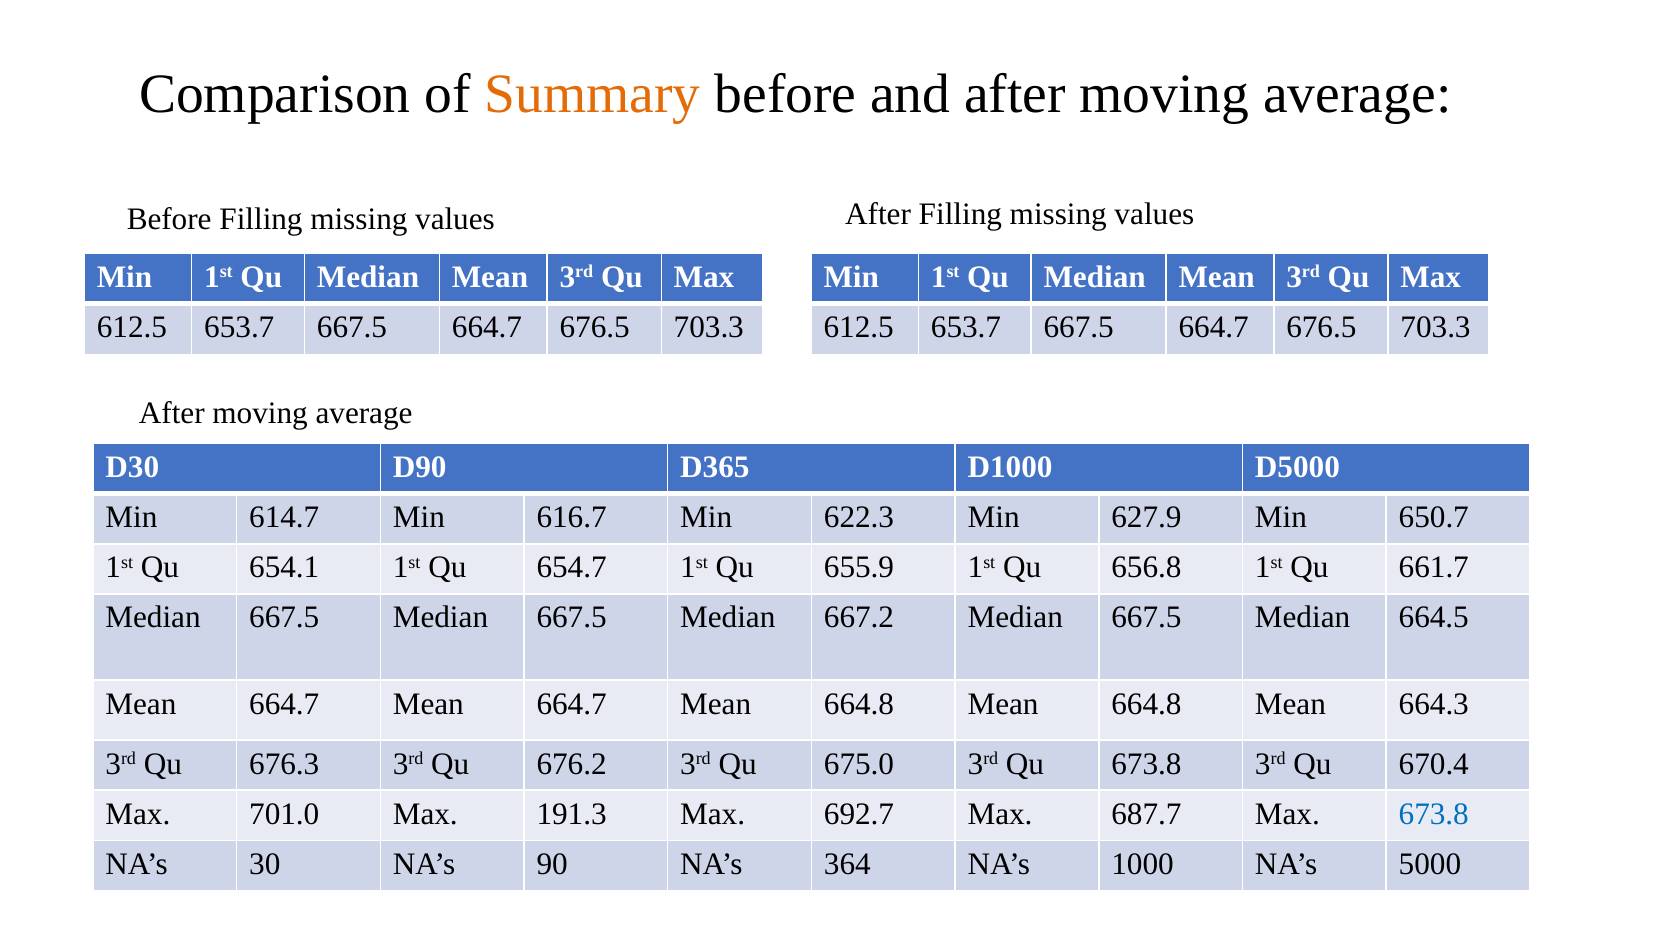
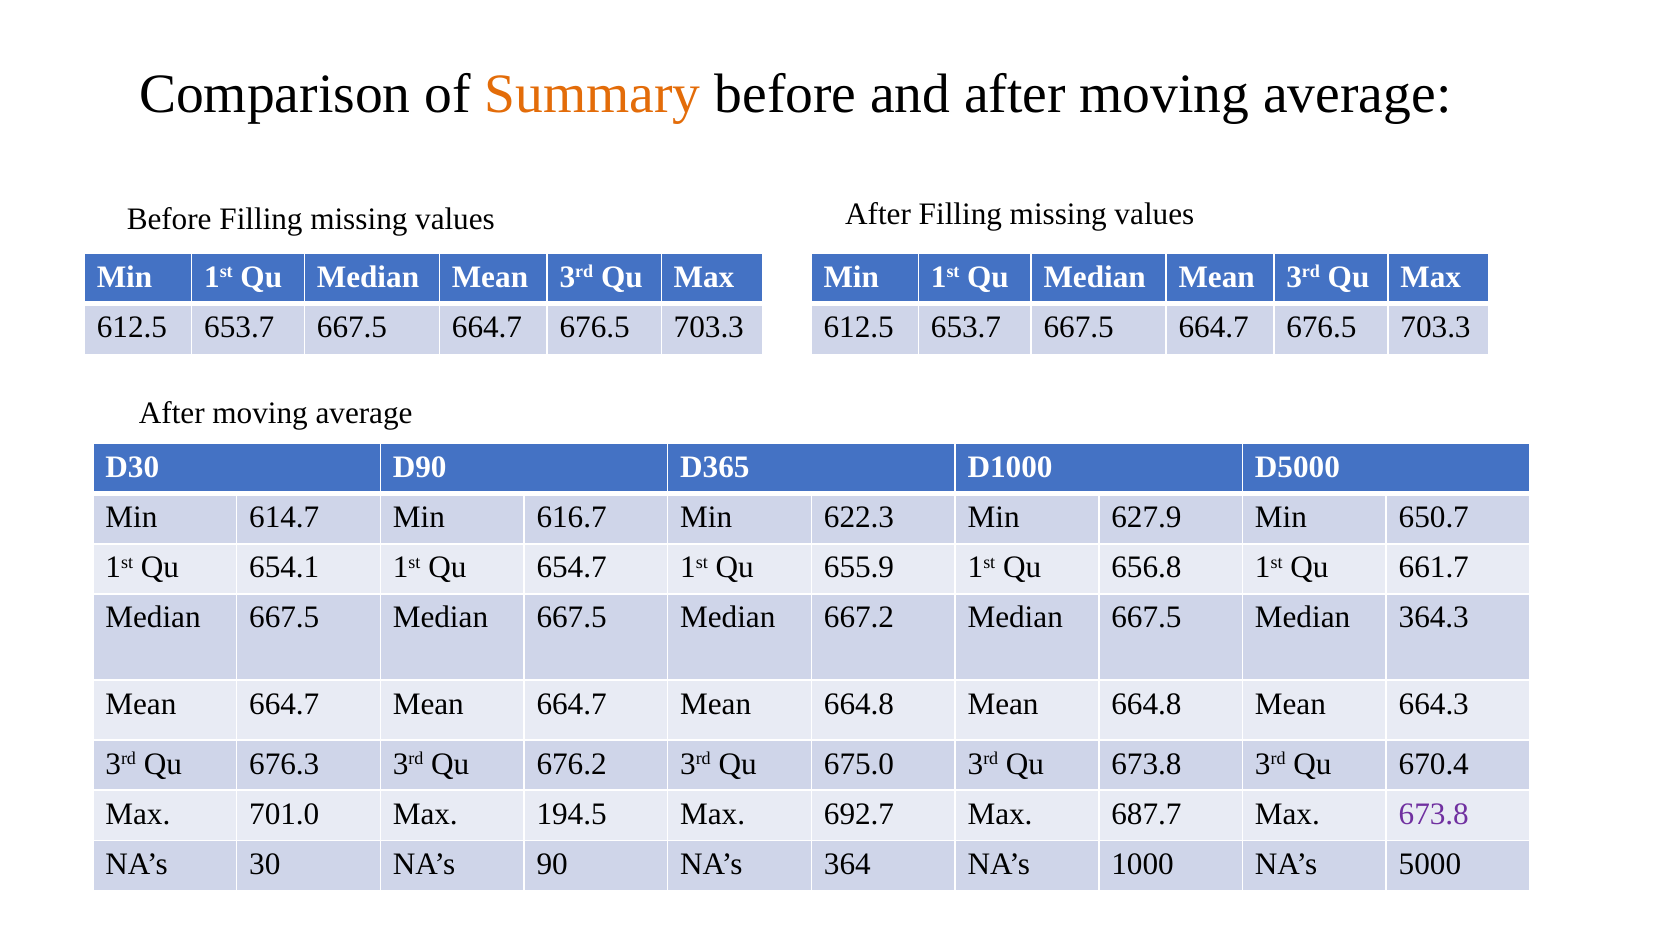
664.5: 664.5 -> 364.3
191.3: 191.3 -> 194.5
673.8 at (1434, 814) colour: blue -> purple
